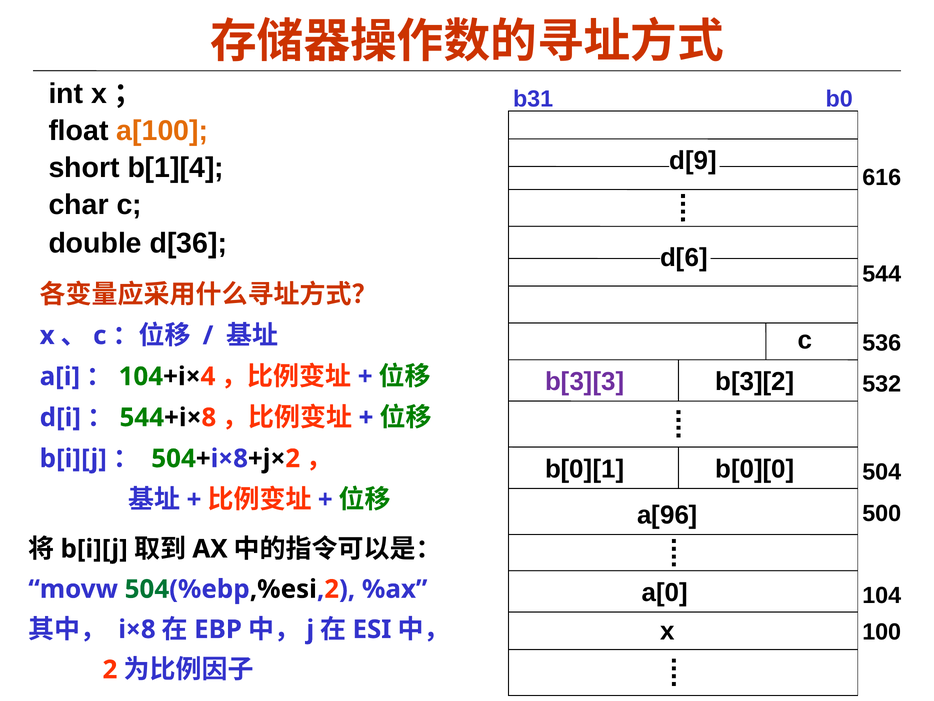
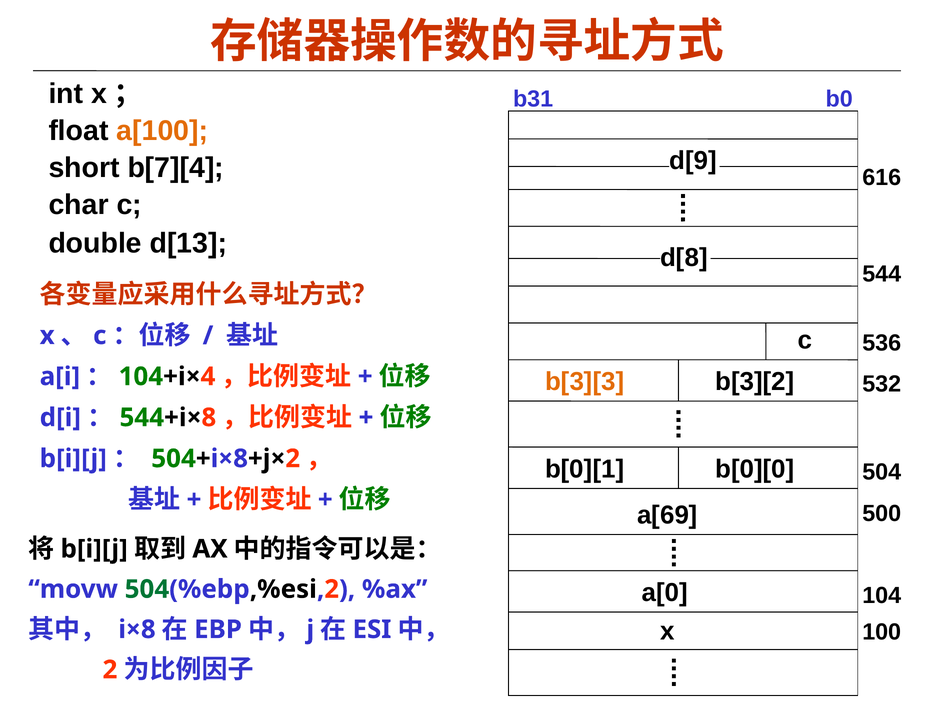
b[1][4: b[1][4 -> b[7][4
d[36: d[36 -> d[13
d[6: d[6 -> d[8
b[3][3 colour: purple -> orange
a[96: a[96 -> a[69
